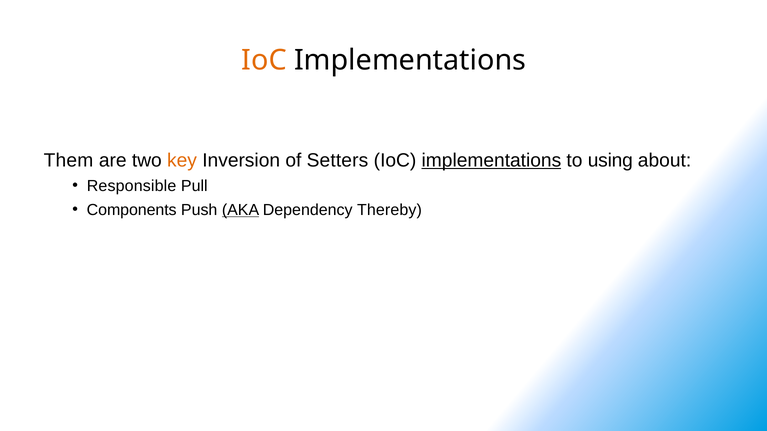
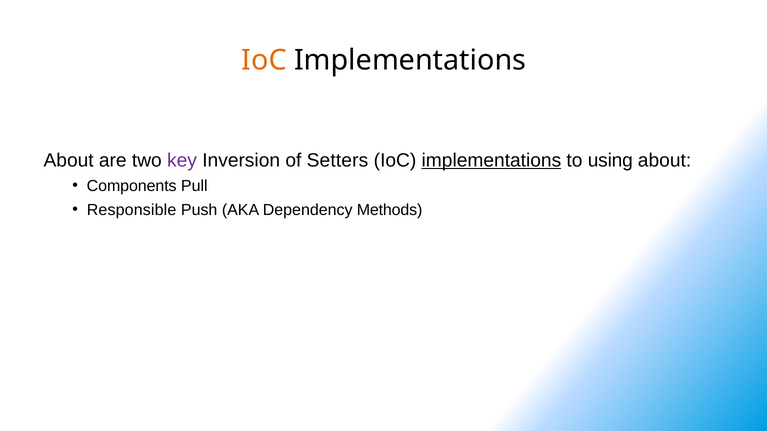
Them at (69, 160): Them -> About
key colour: orange -> purple
Responsible: Responsible -> Components
Components: Components -> Responsible
AKA underline: present -> none
Thereby: Thereby -> Methods
